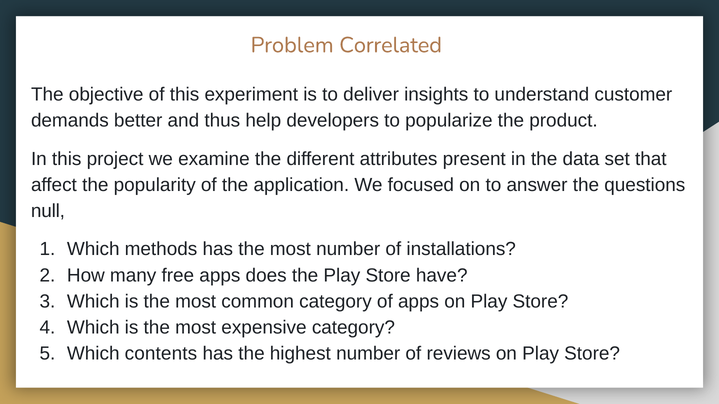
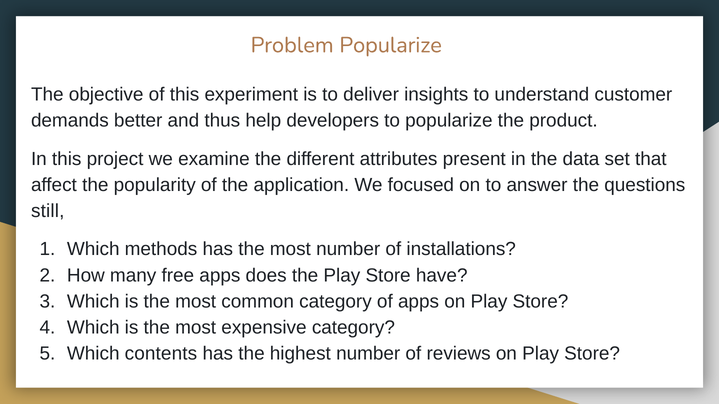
Problem Correlated: Correlated -> Popularize
null: null -> still
